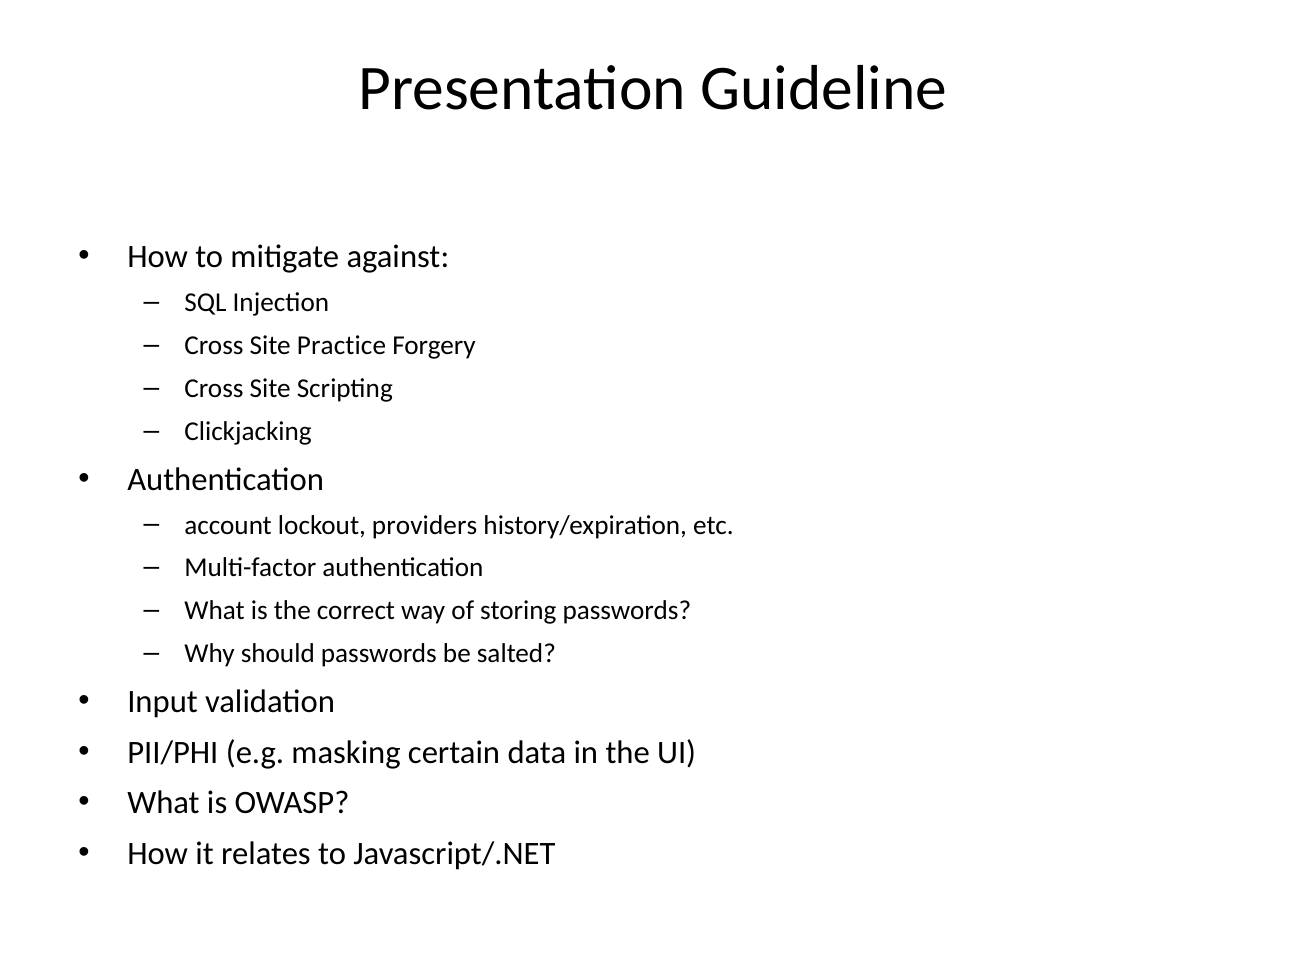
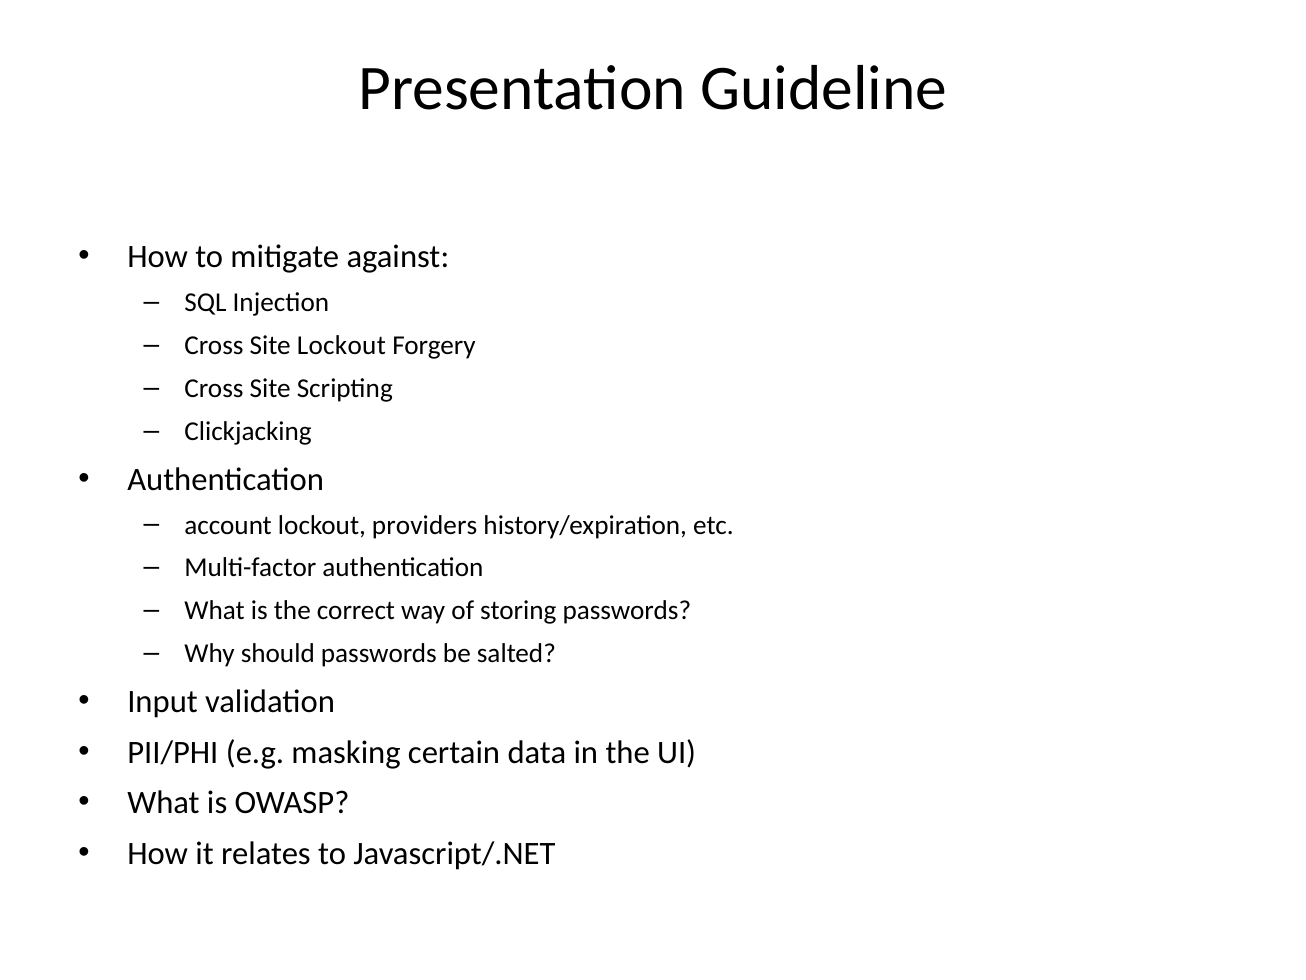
Site Practice: Practice -> Lockout
